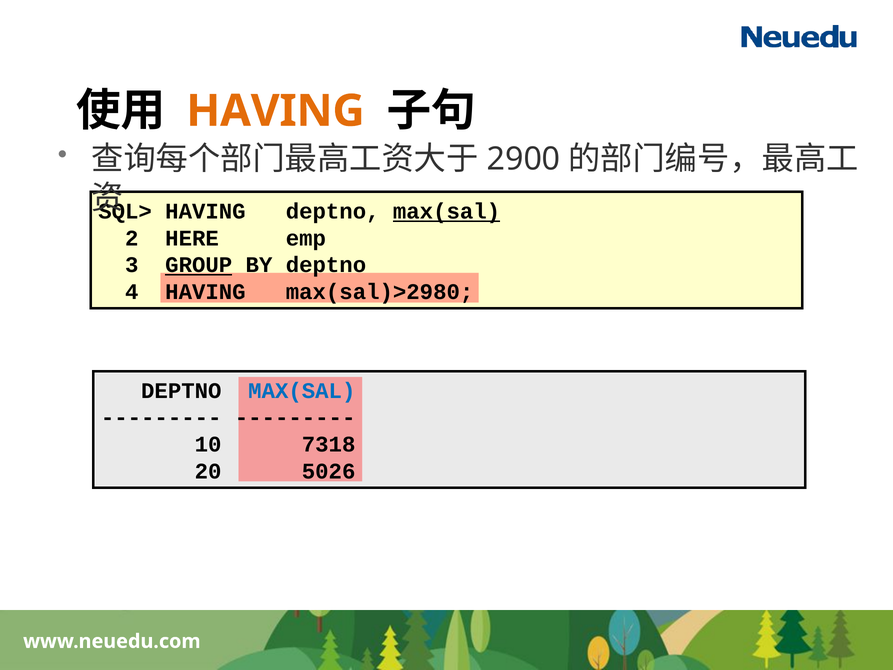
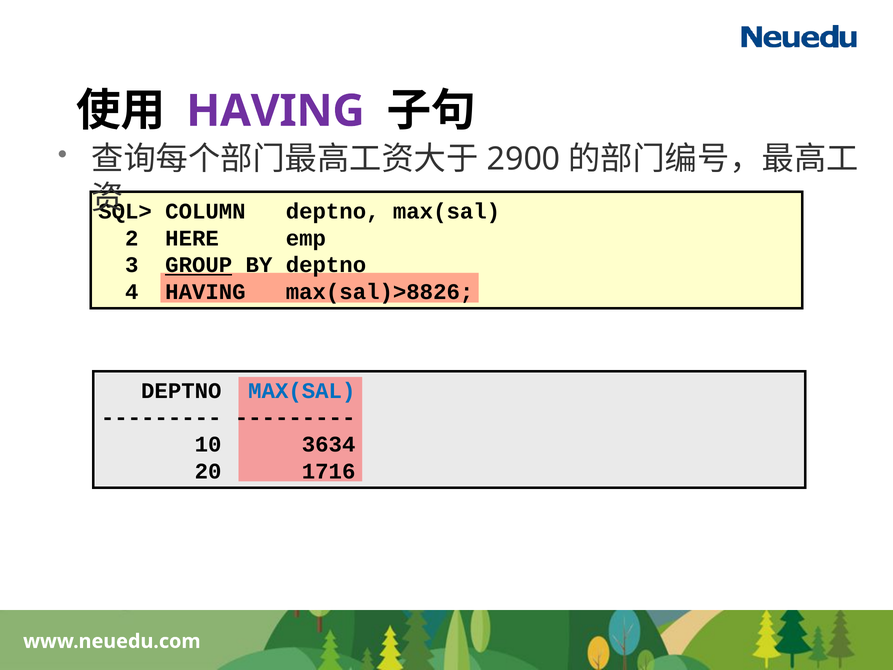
HAVING at (275, 111) colour: orange -> purple
HAVING at (205, 211): HAVING -> COLUMN
max(sal at (447, 211) underline: present -> none
max(sal)>2980: max(sal)>2980 -> max(sal)>8826
7318: 7318 -> 3634
5026: 5026 -> 1716
